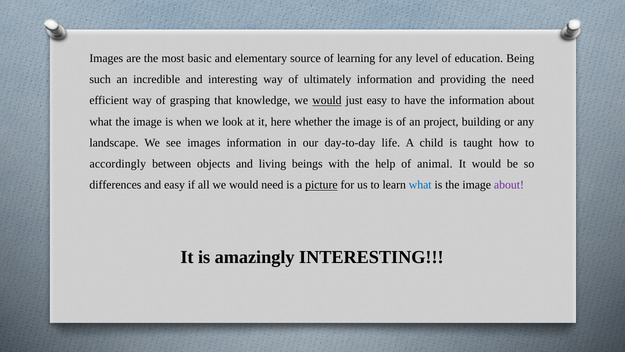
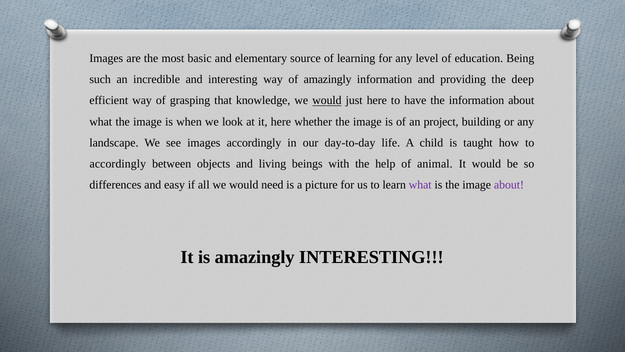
of ultimately: ultimately -> amazingly
the need: need -> deep
just easy: easy -> here
images information: information -> accordingly
picture underline: present -> none
what at (420, 185) colour: blue -> purple
